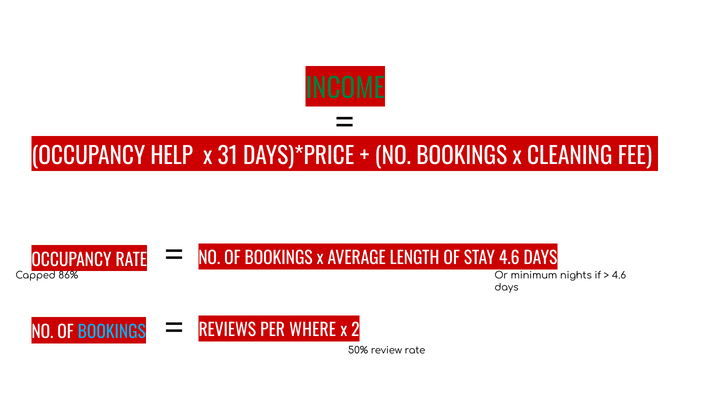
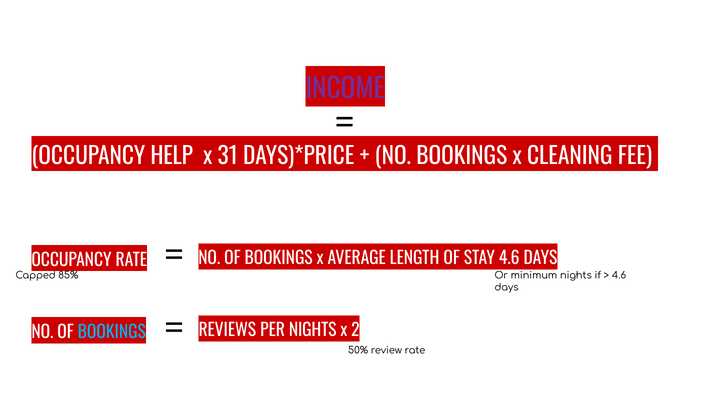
INCOME colour: green -> purple
86%: 86% -> 85%
PER WHERE: WHERE -> NIGHTS
